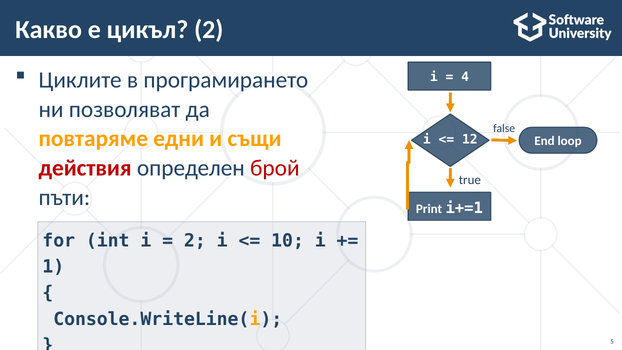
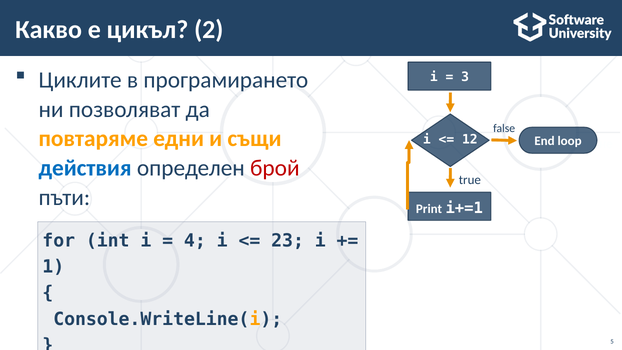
4: 4 -> 3
действия colour: red -> blue
2 at (195, 241): 2 -> 4
10: 10 -> 23
